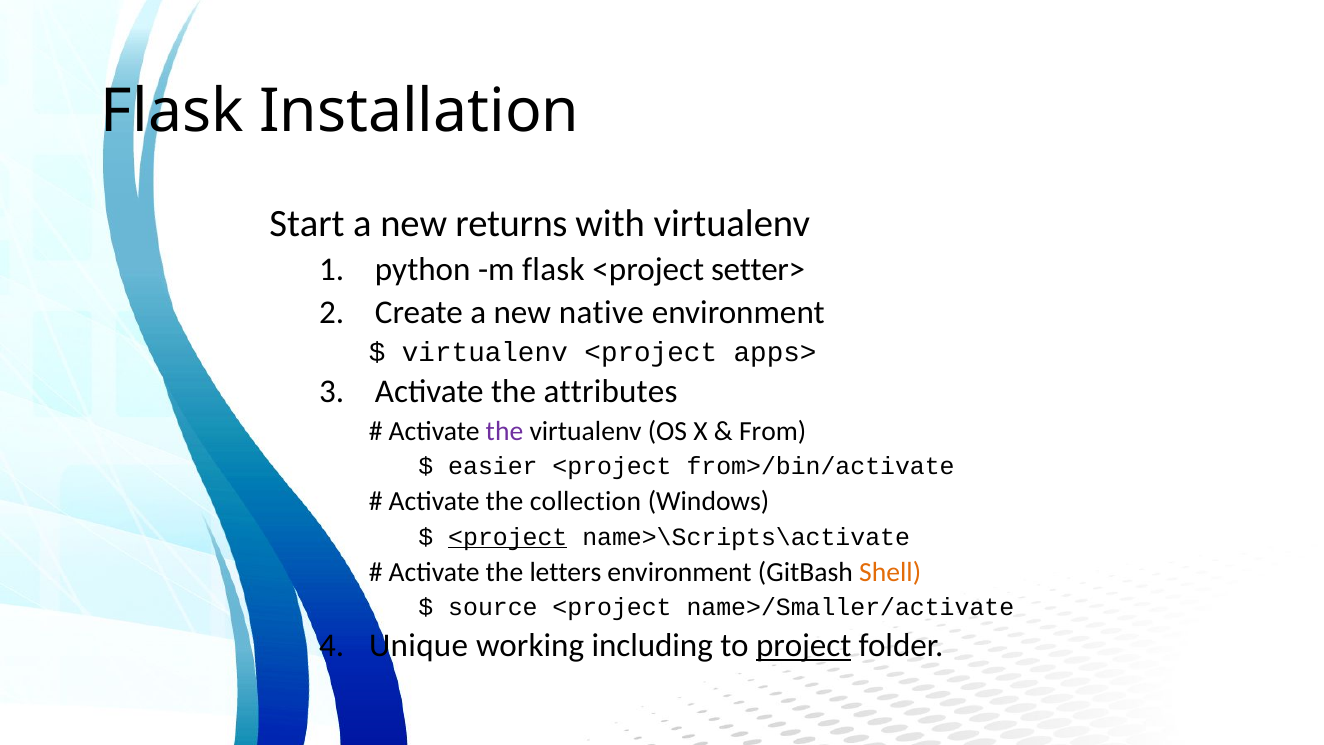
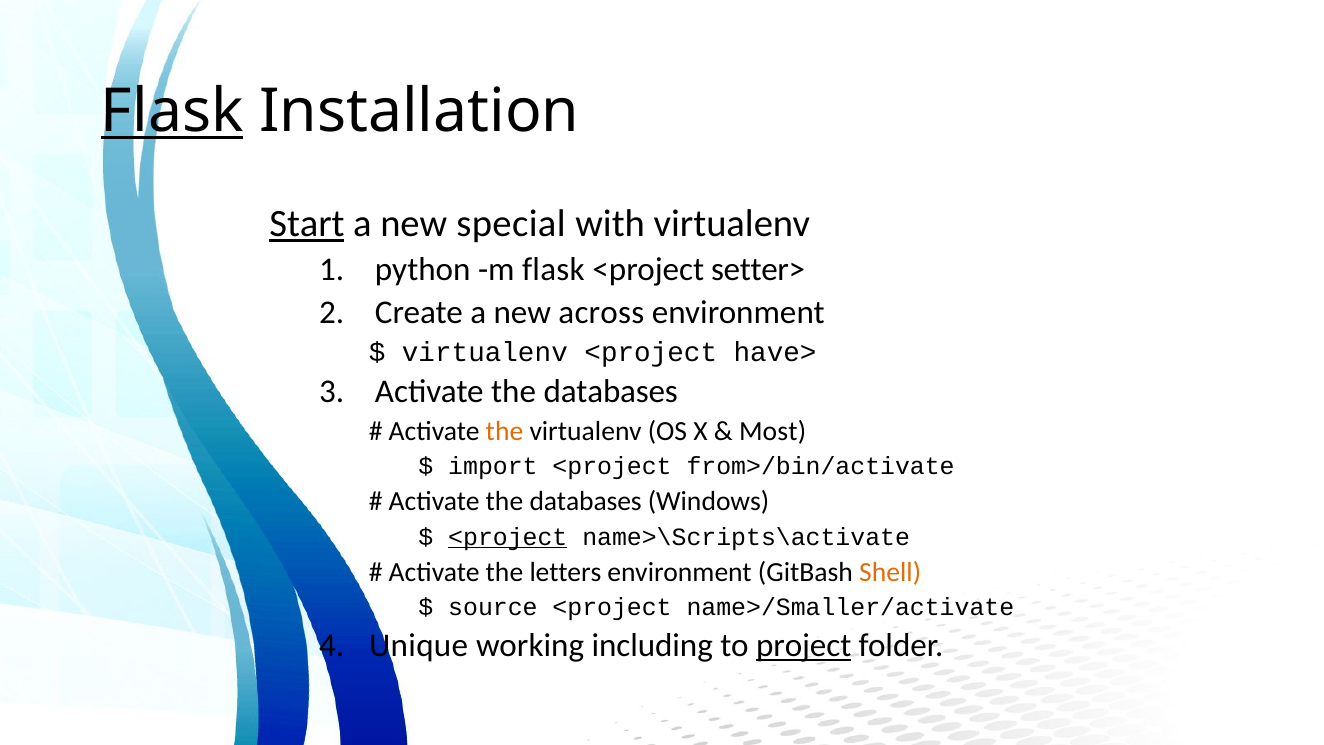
Flask at (172, 111) underline: none -> present
Start underline: none -> present
returns: returns -> special
native: native -> across
apps>: apps> -> have>
attributes at (611, 391): attributes -> databases
the at (504, 431) colour: purple -> orange
From: From -> Most
easier: easier -> import
collection at (585, 501): collection -> databases
